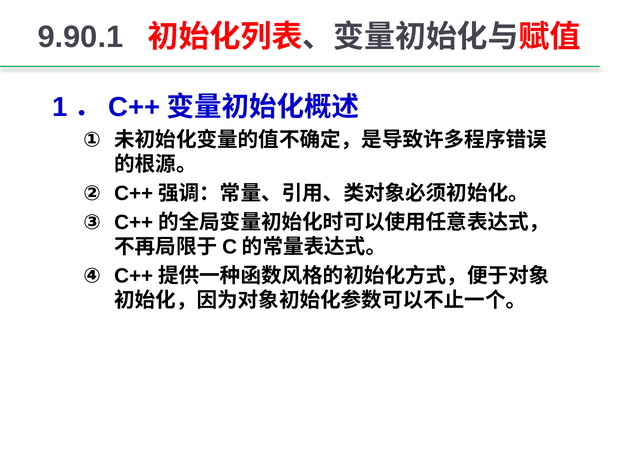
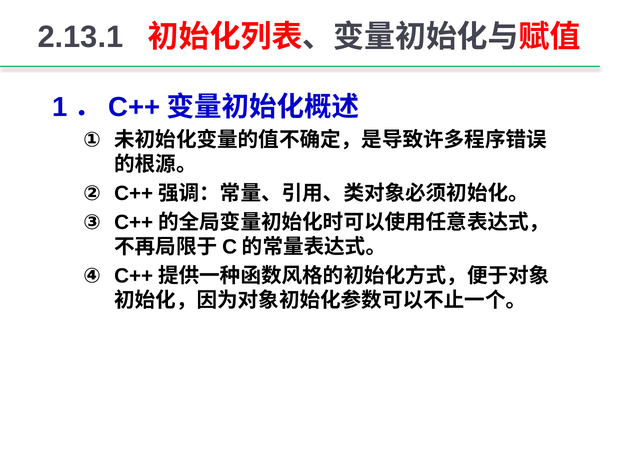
9.90.1: 9.90.1 -> 2.13.1
